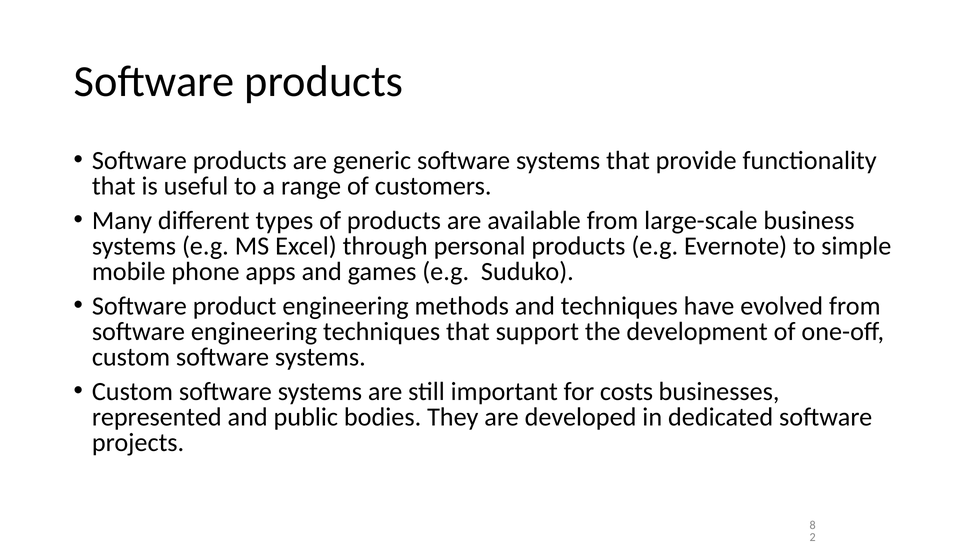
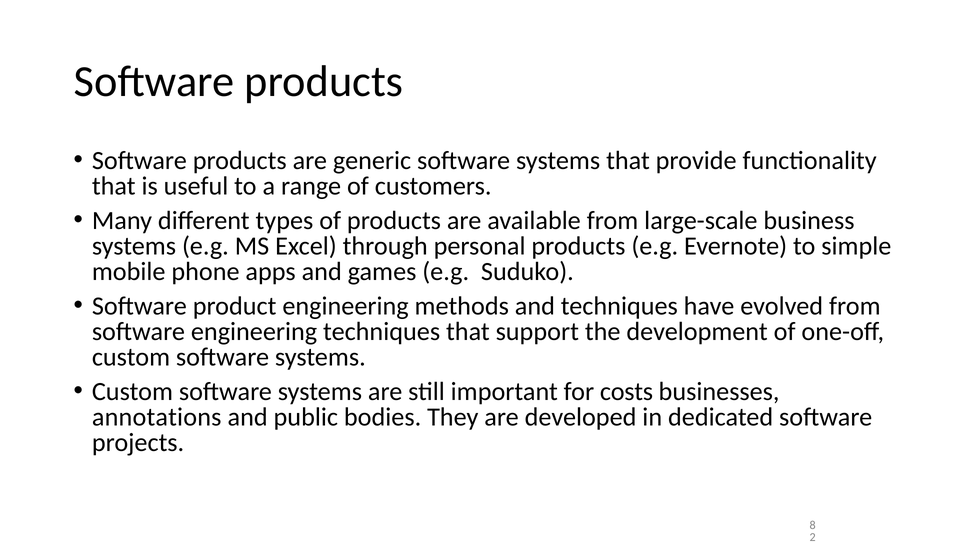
represented: represented -> annotations
